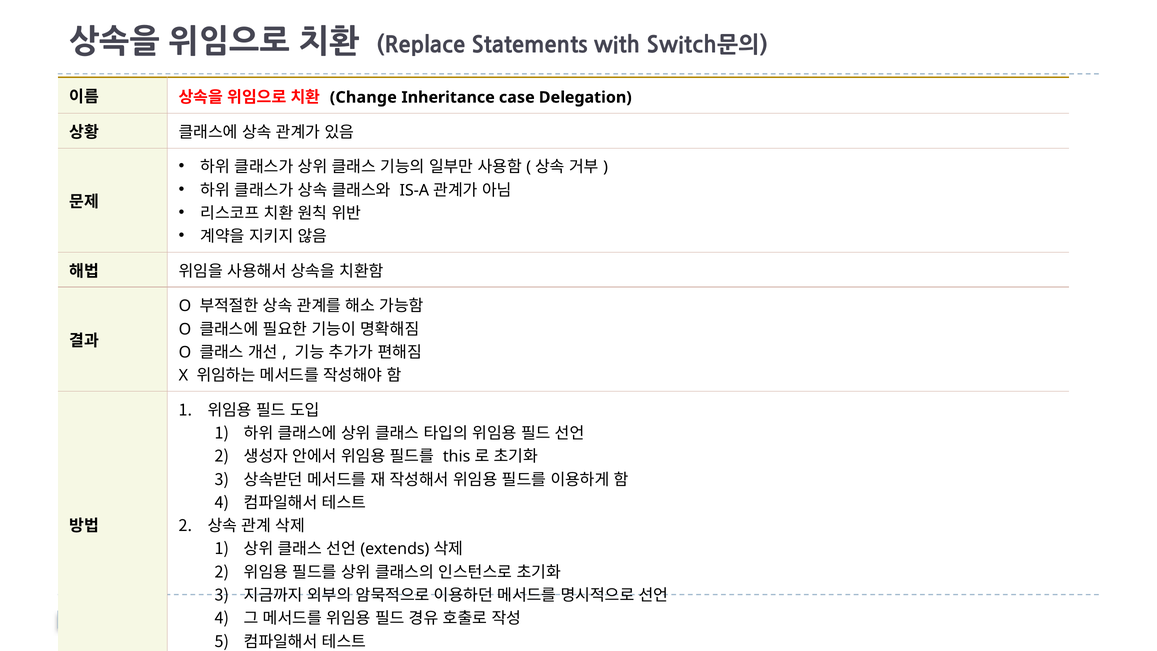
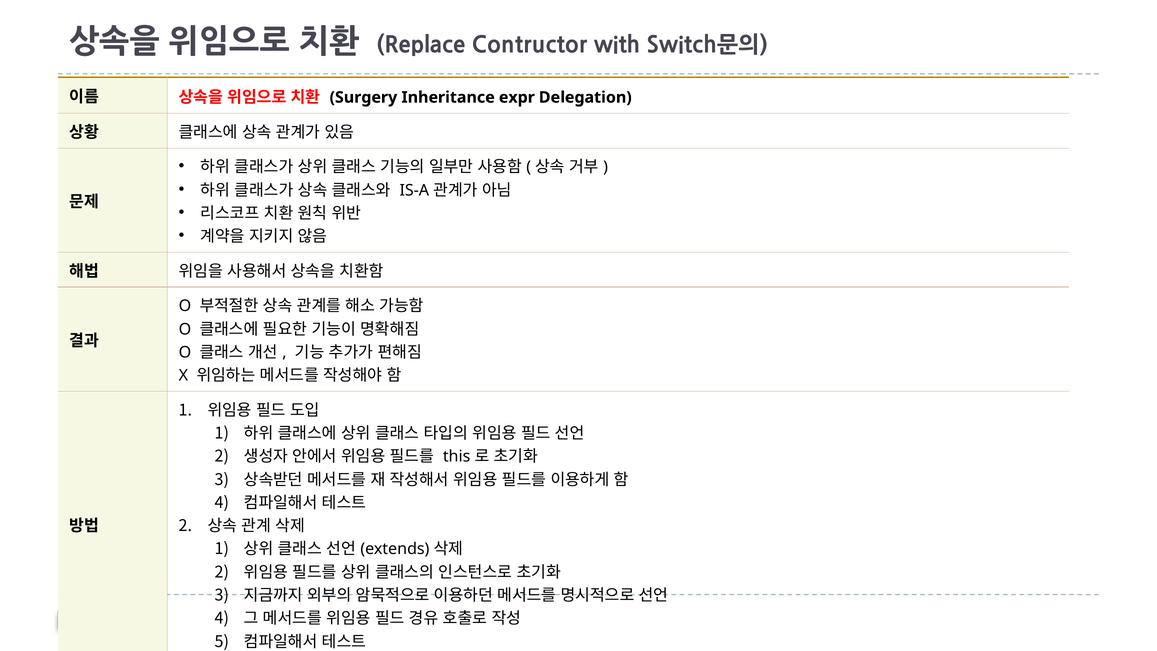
Statements: Statements -> Contructor
Change: Change -> Surgery
case: case -> expr
